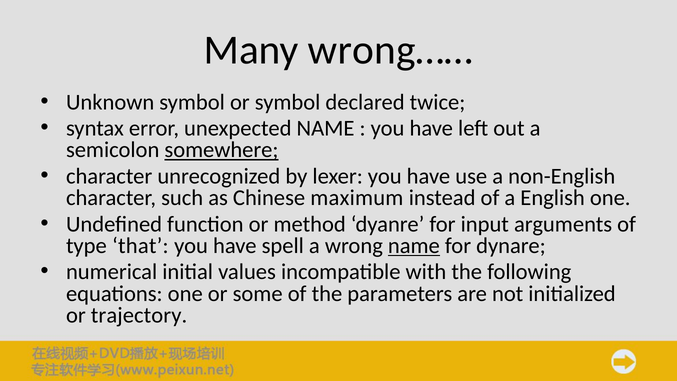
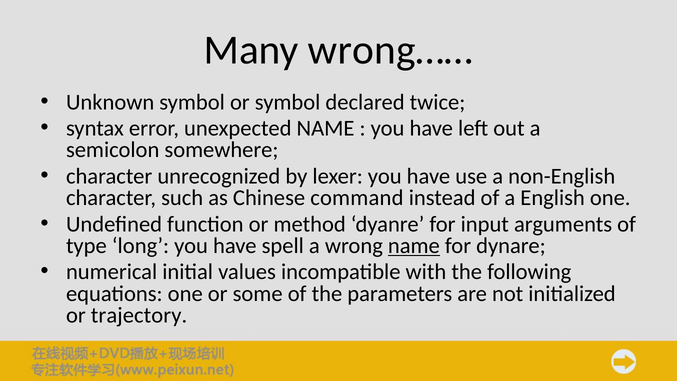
somewhere underline: present -> none
maximum: maximum -> command
that: that -> long
